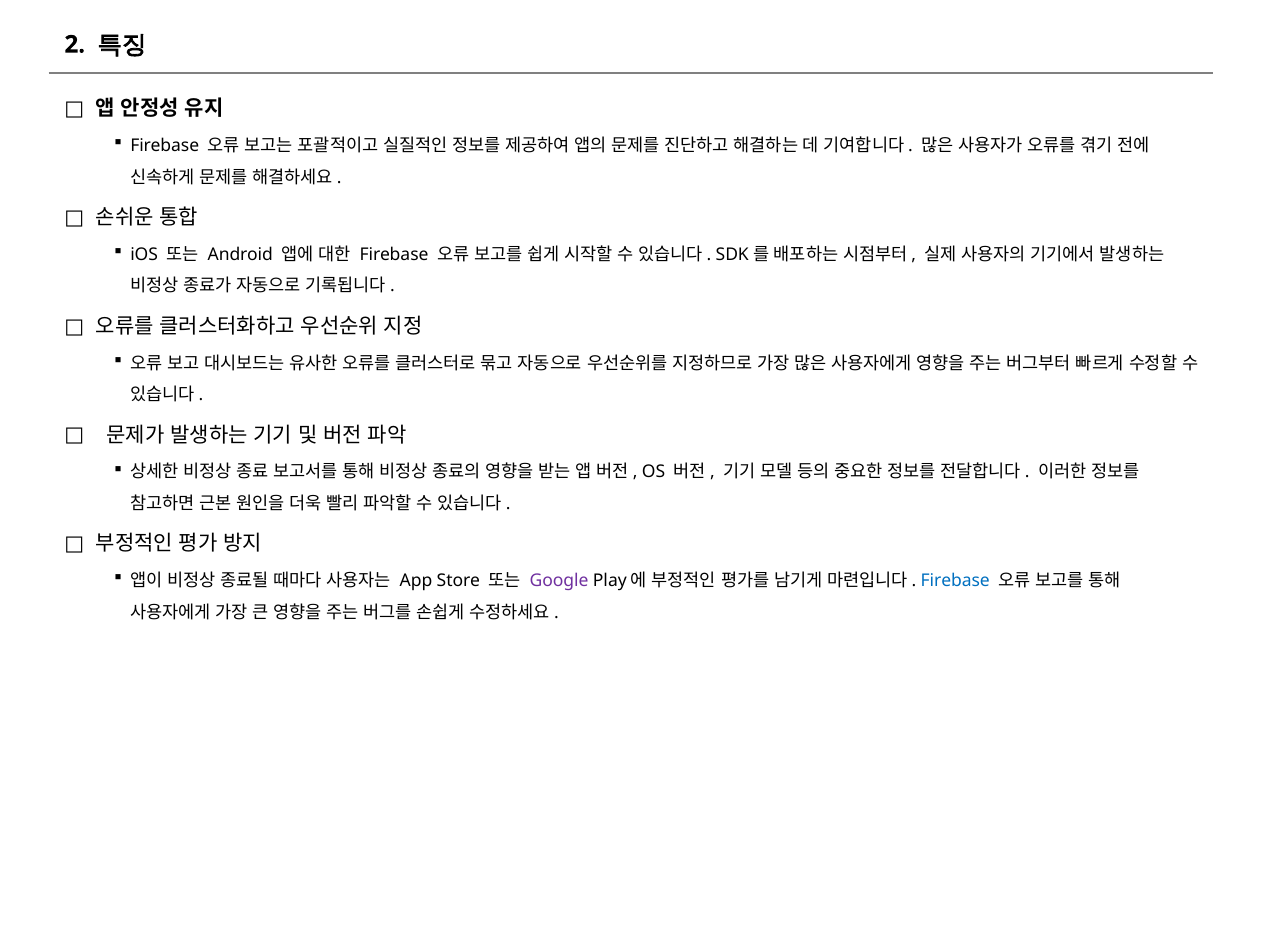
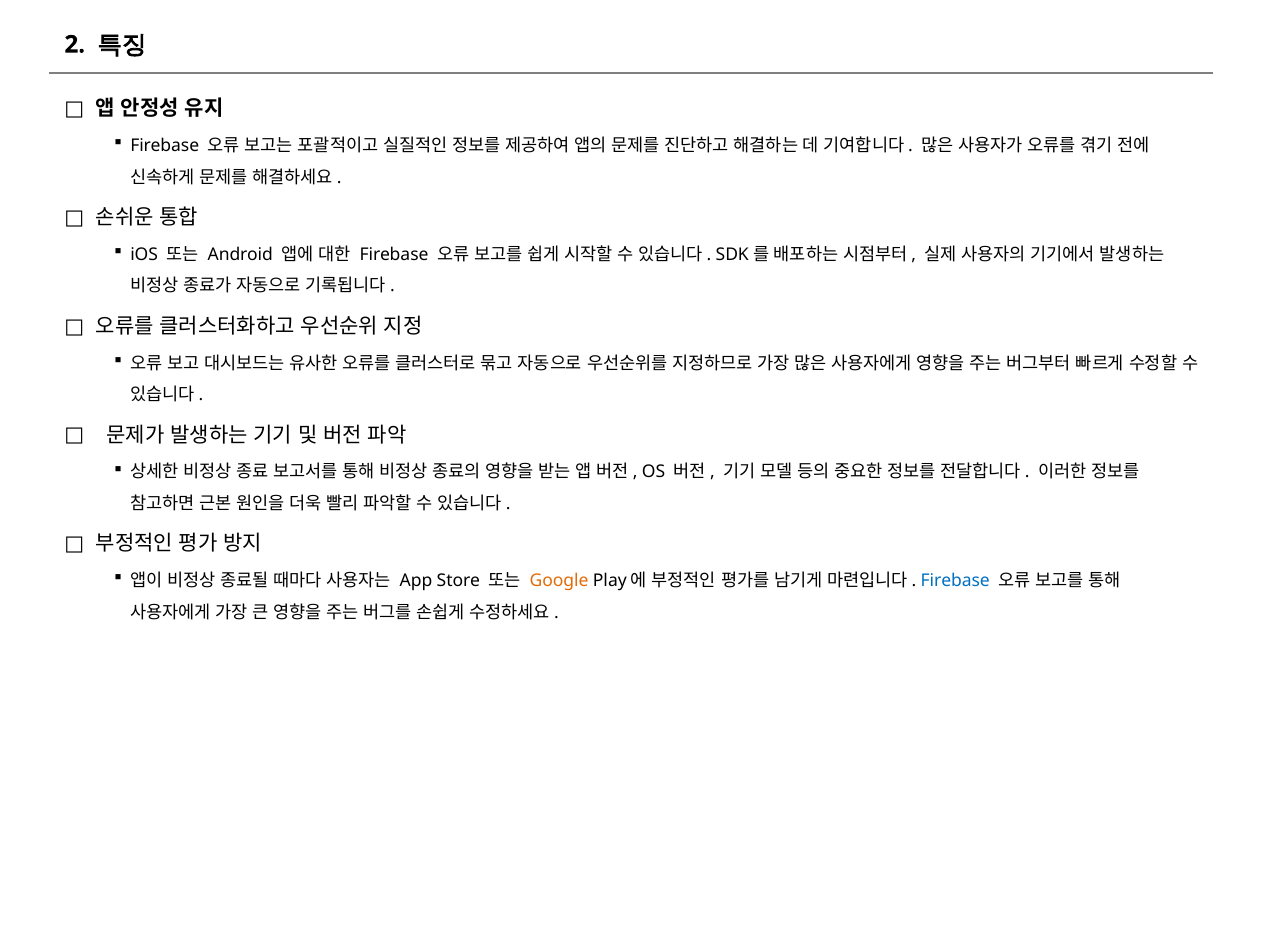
Google colour: purple -> orange
